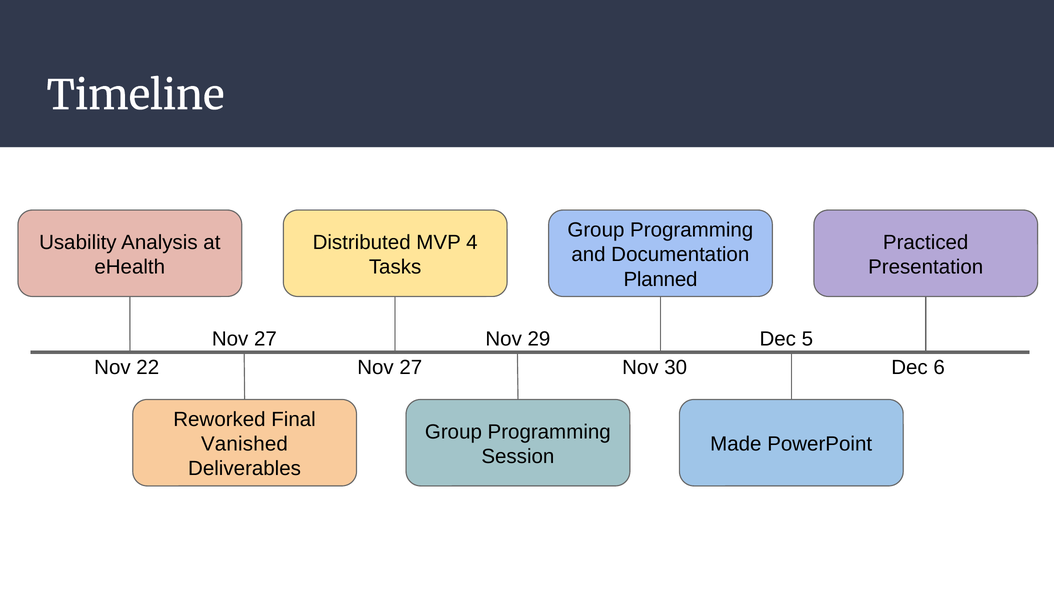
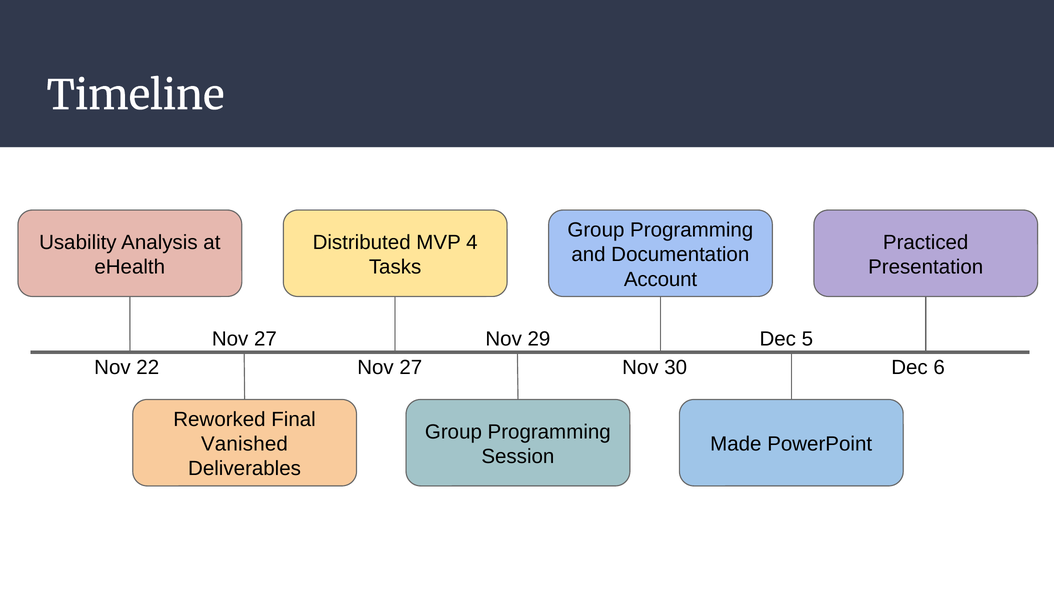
Planned: Planned -> Account
